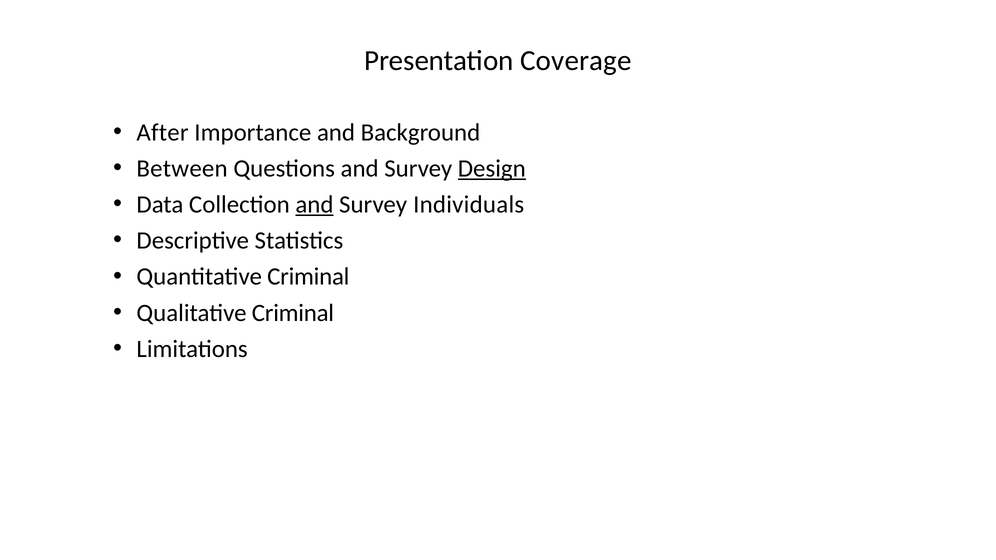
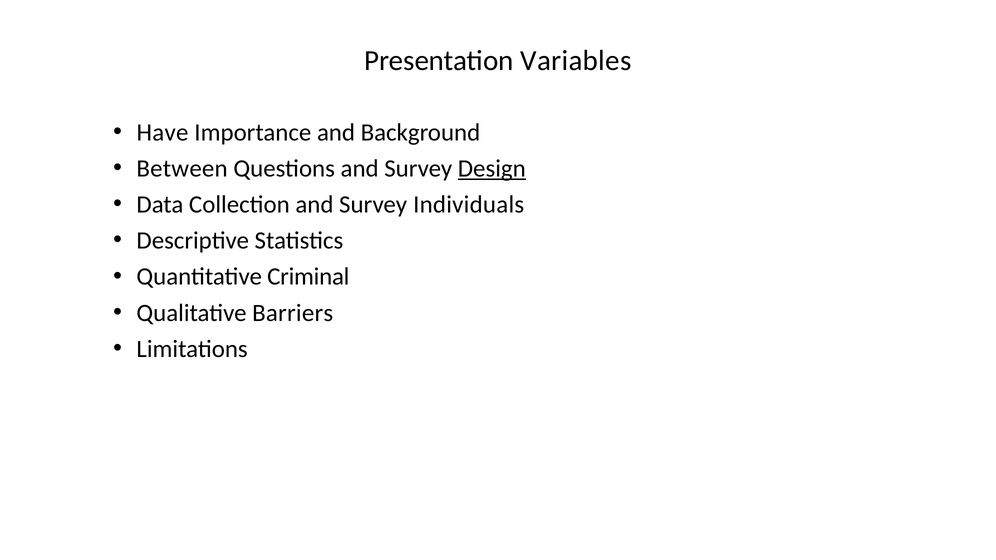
Coverage: Coverage -> Variables
After: After -> Have
and at (314, 205) underline: present -> none
Qualitative Criminal: Criminal -> Barriers
